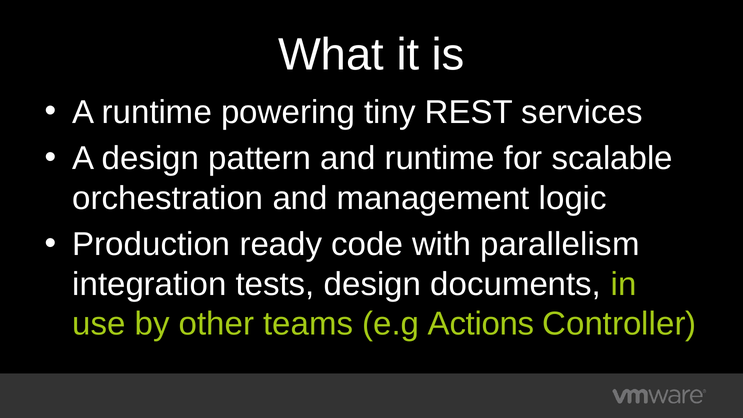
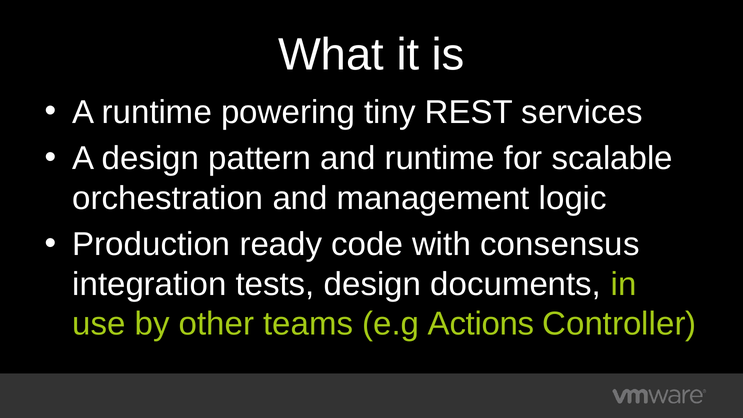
parallelism: parallelism -> consensus
